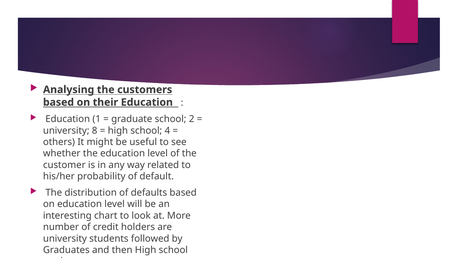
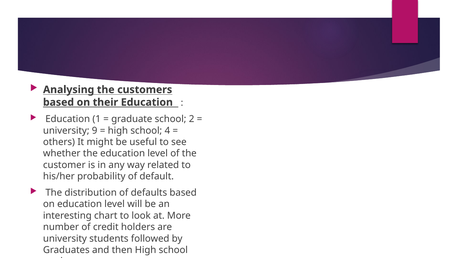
8: 8 -> 9
